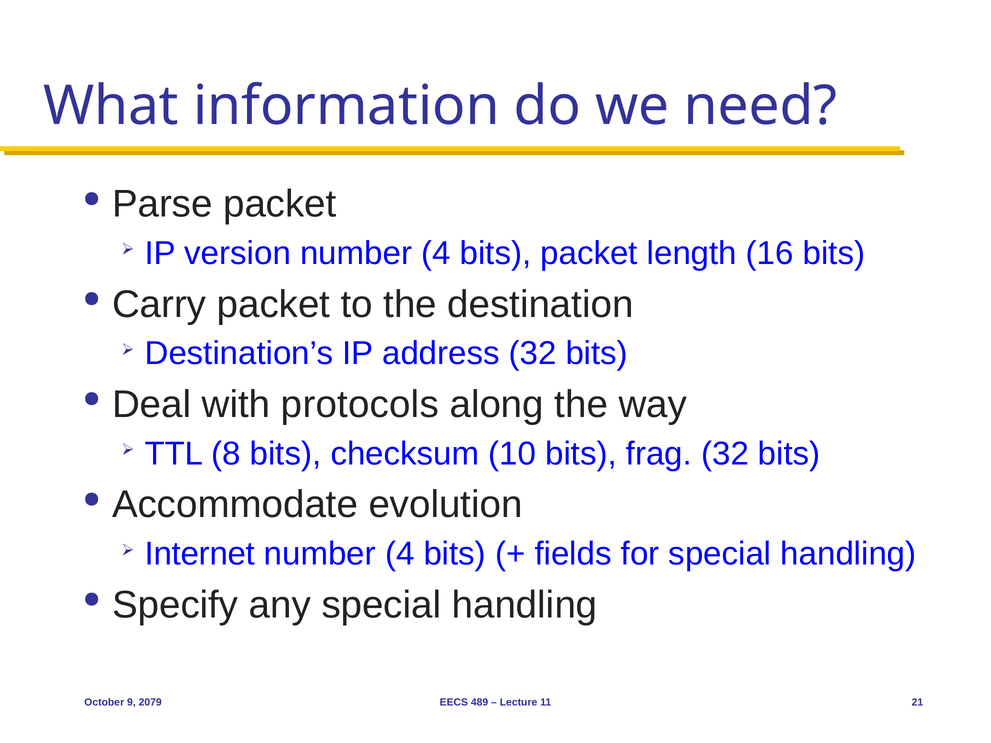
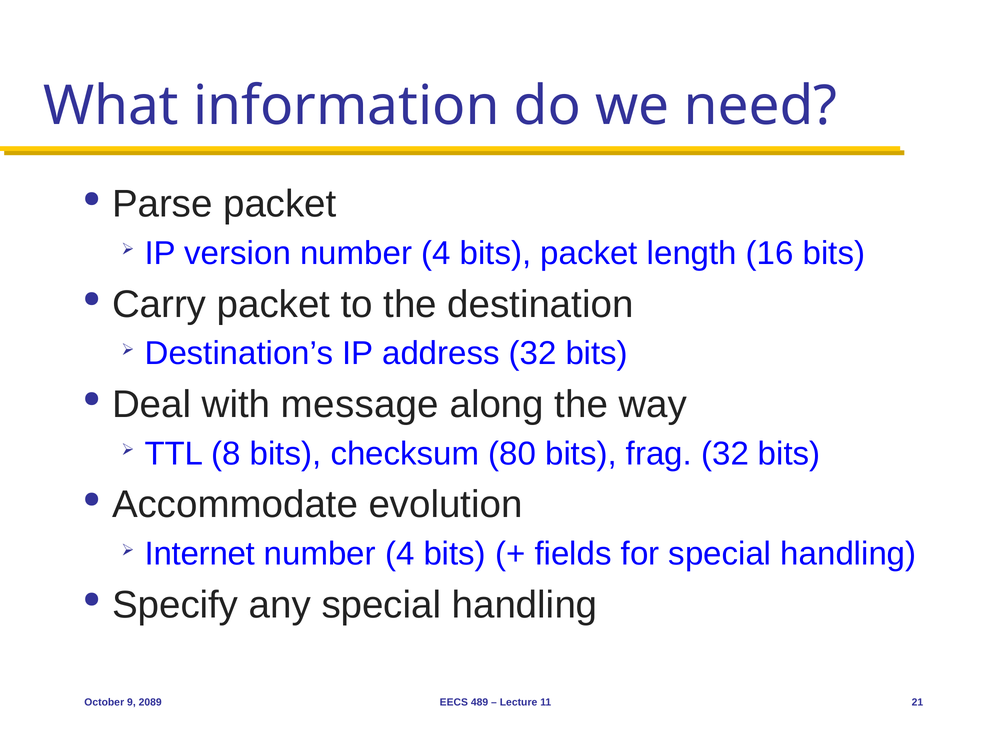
protocols: protocols -> message
10: 10 -> 80
2079: 2079 -> 2089
